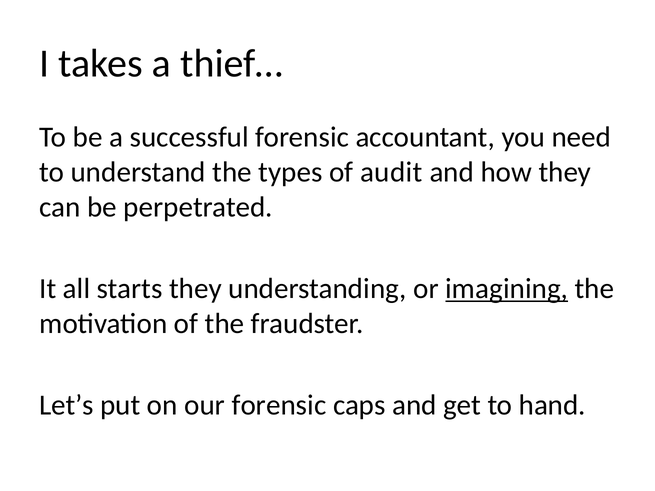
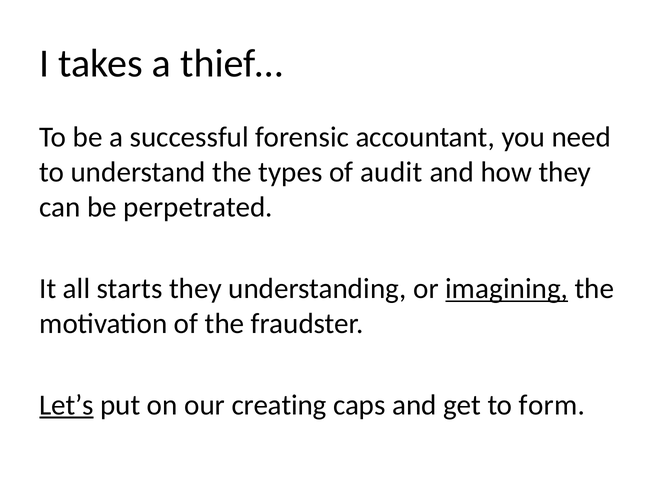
Let’s underline: none -> present
our forensic: forensic -> creating
hand: hand -> form
